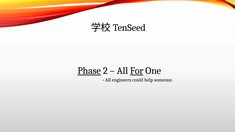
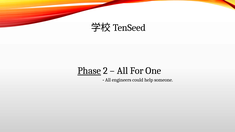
For underline: present -> none
